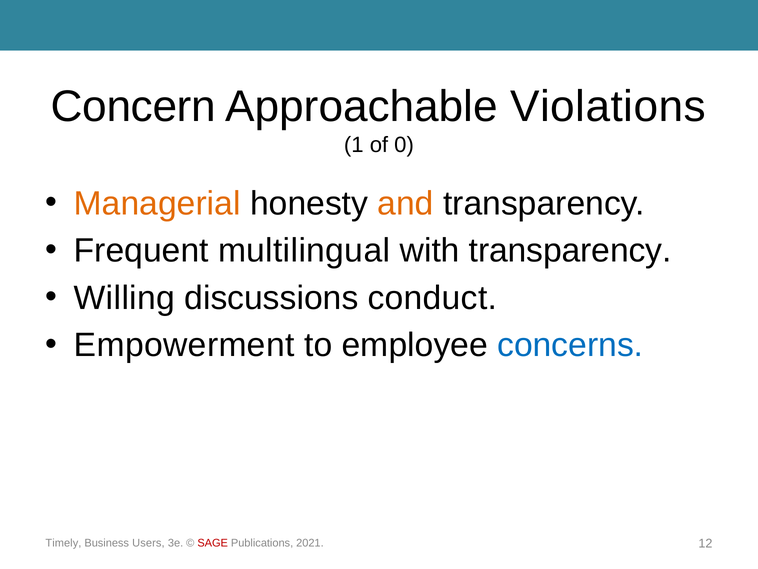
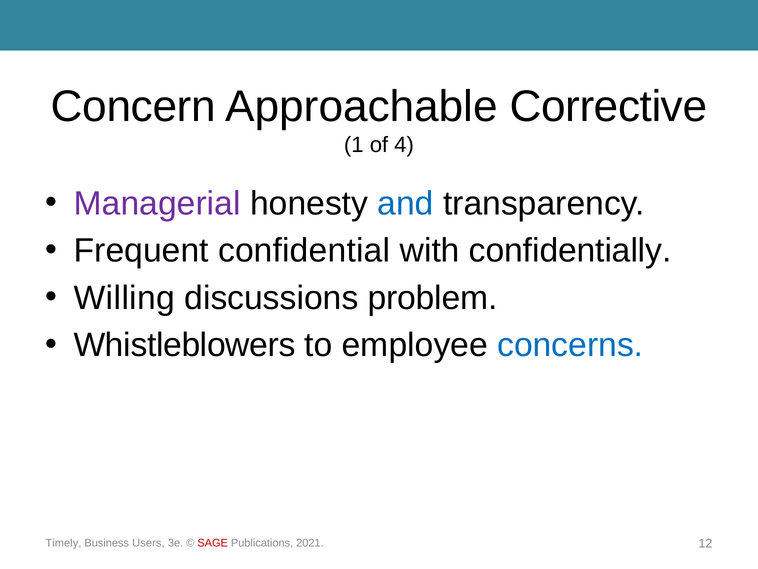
Violations: Violations -> Corrective
0: 0 -> 4
Managerial colour: orange -> purple
and colour: orange -> blue
multilingual: multilingual -> confidential
with transparency: transparency -> confidentially
conduct: conduct -> problem
Empowerment: Empowerment -> Whistleblowers
